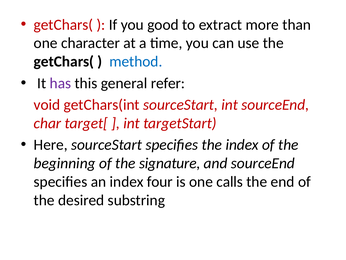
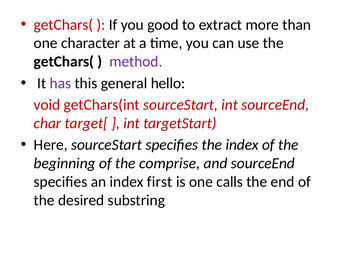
method colour: blue -> purple
refer: refer -> hello
signature: signature -> comprise
four: four -> first
